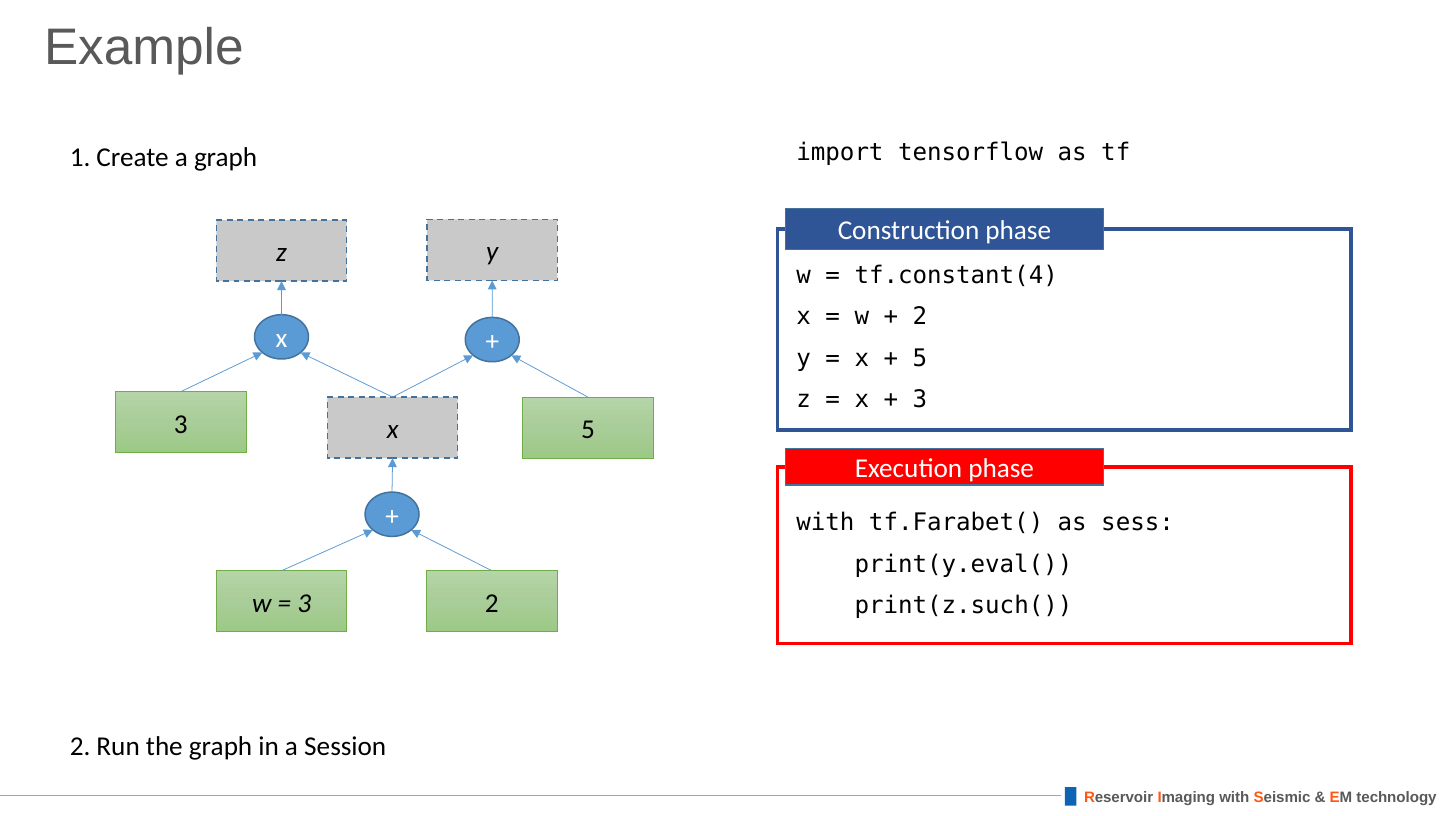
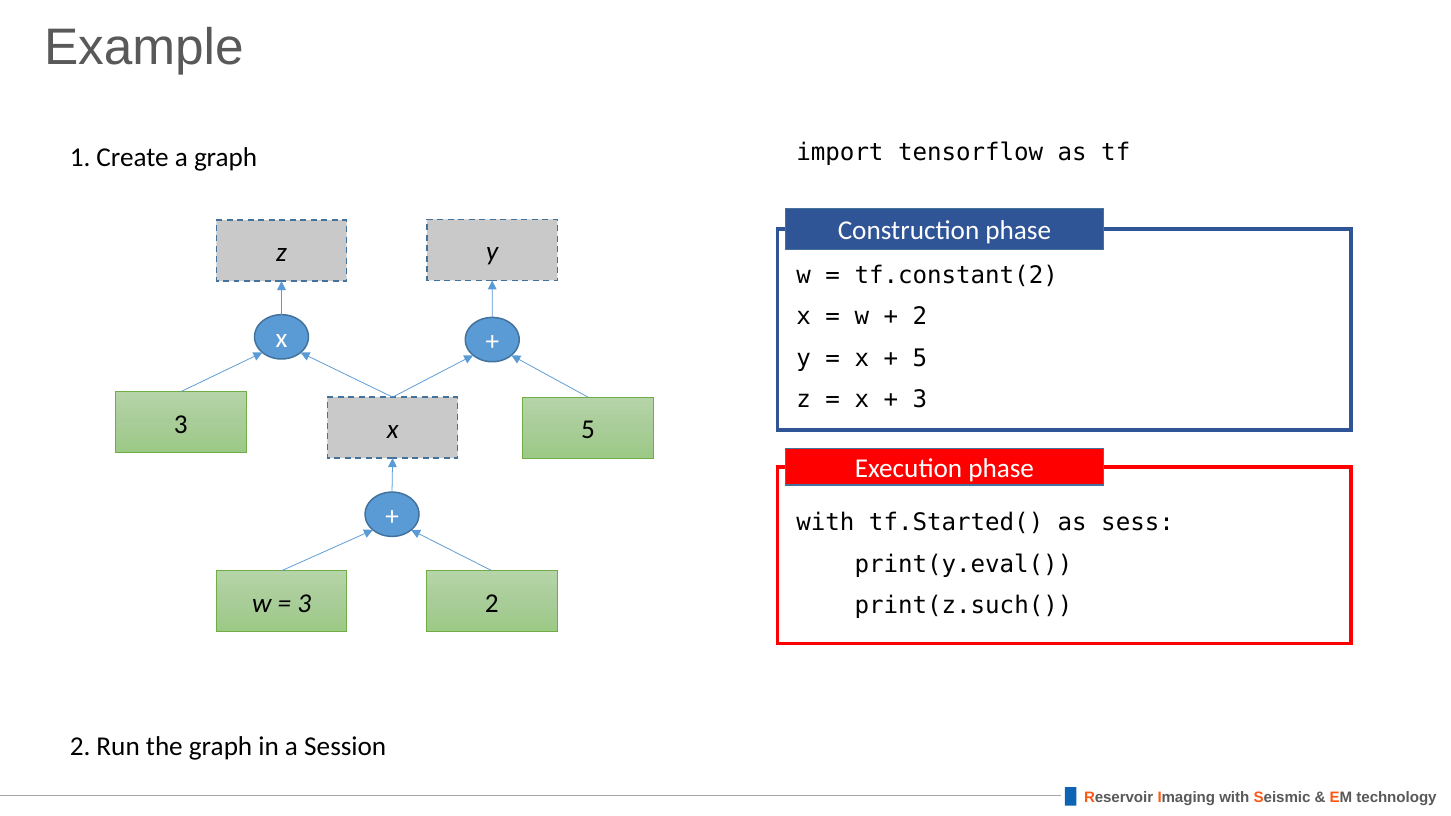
tf.constant(4: tf.constant(4 -> tf.constant(2
tf.Farabet(: tf.Farabet( -> tf.Started(
